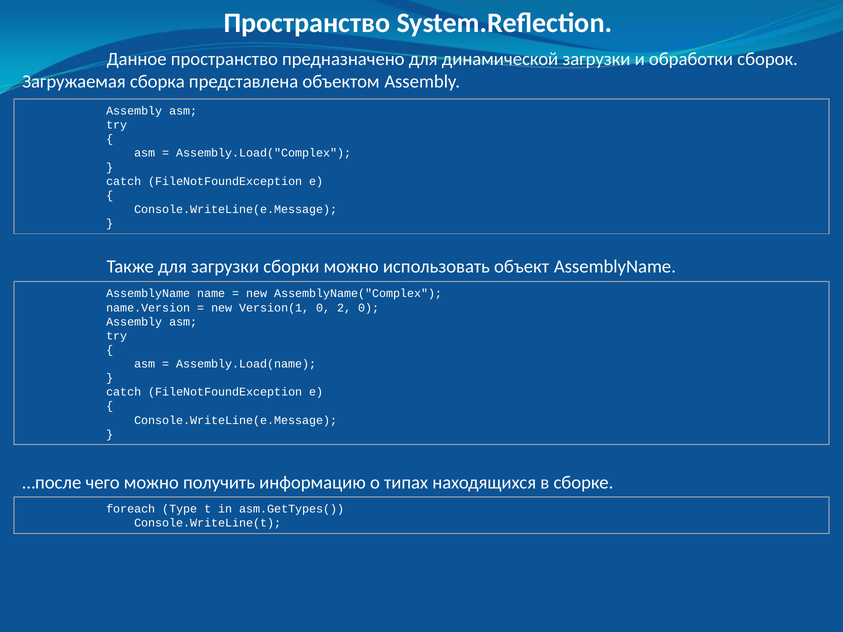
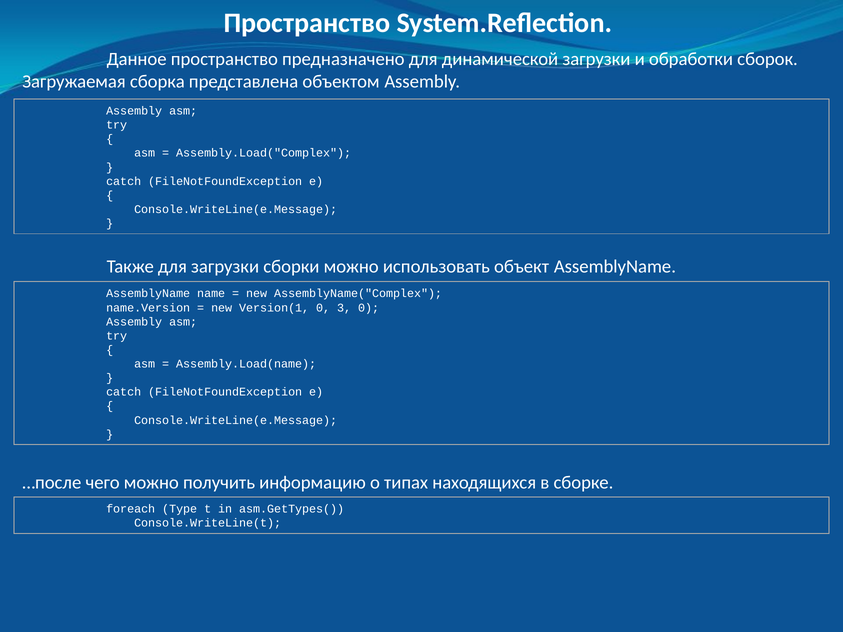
2: 2 -> 3
